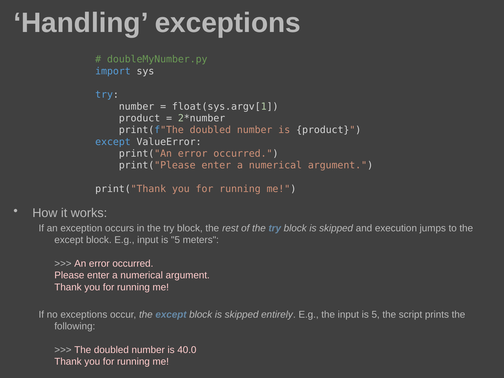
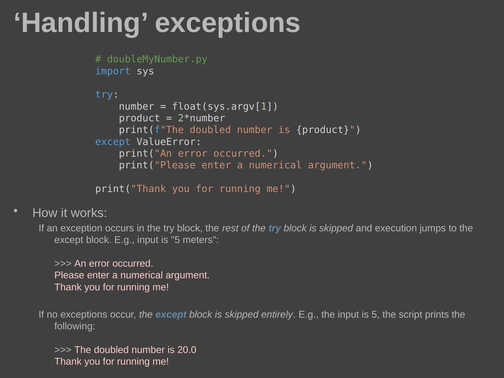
40.0: 40.0 -> 20.0
